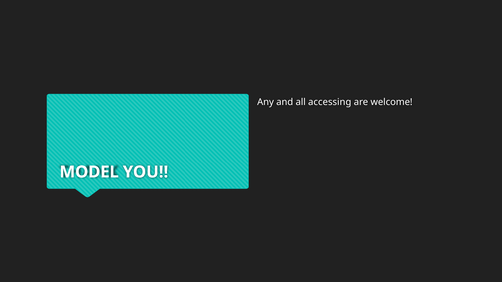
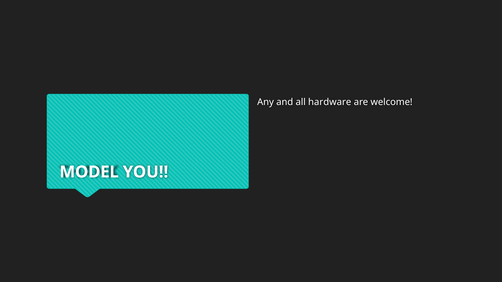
accessing: accessing -> hardware
